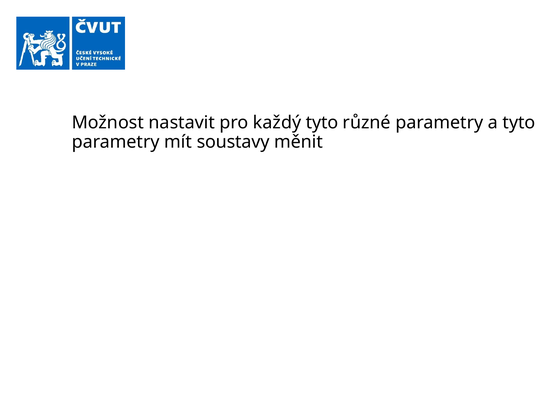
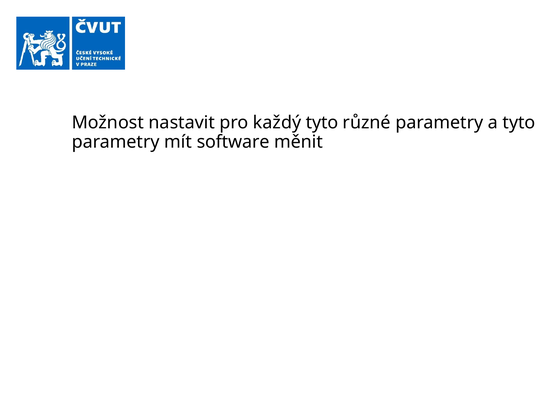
soustavy: soustavy -> software
